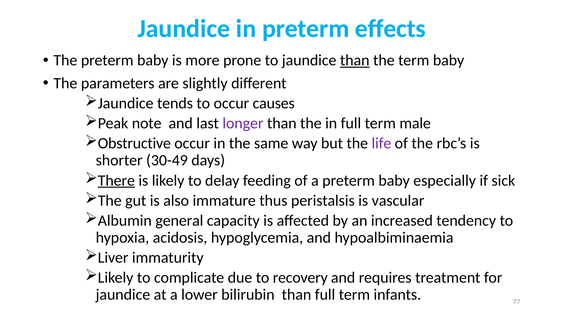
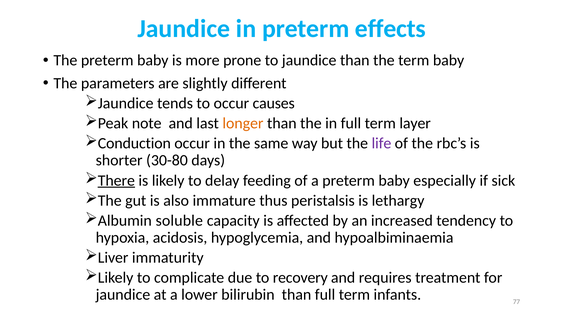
than at (355, 61) underline: present -> none
longer colour: purple -> orange
male: male -> layer
Obstructive: Obstructive -> Conduction
30-49: 30-49 -> 30-80
vascular: vascular -> lethargy
general: general -> soluble
